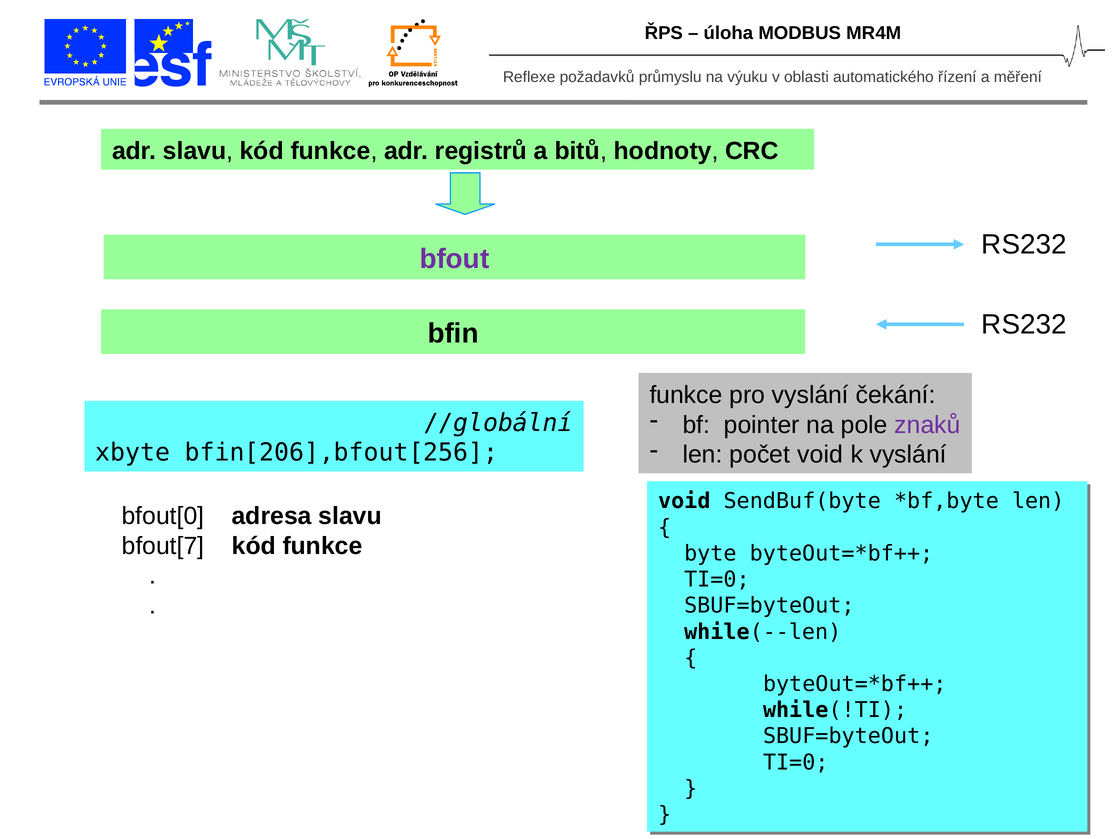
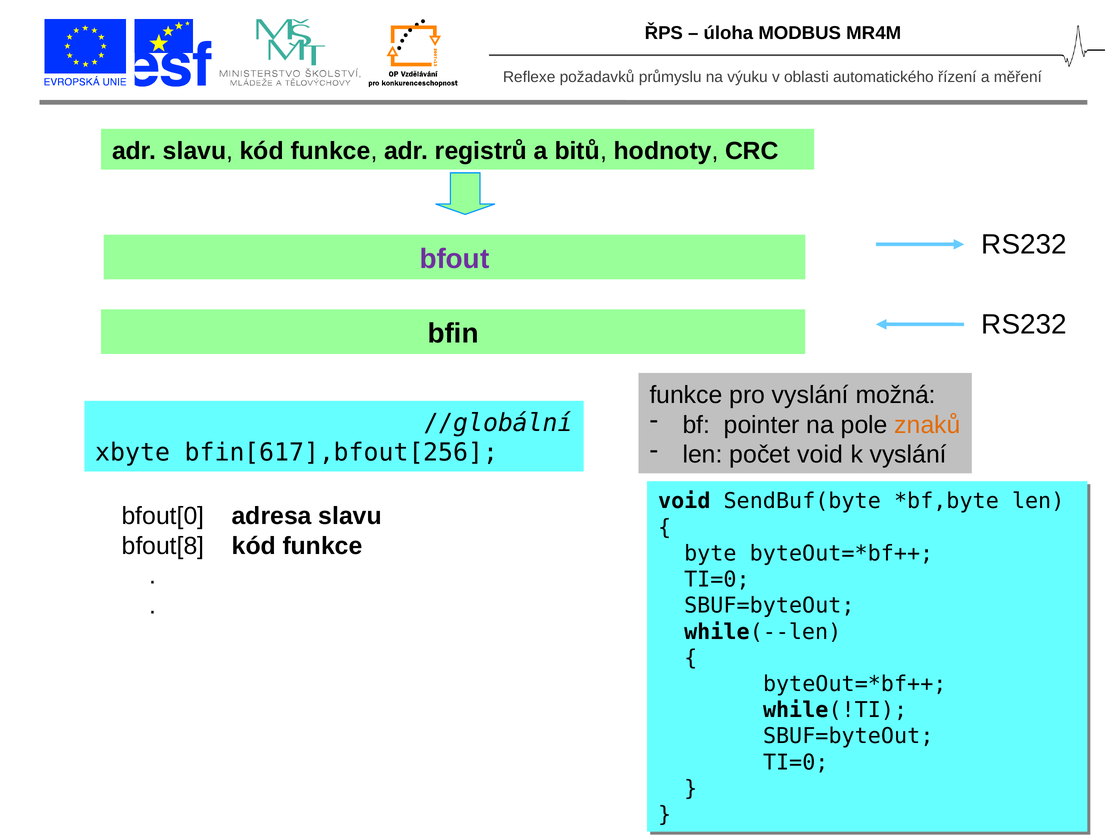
čekání: čekání -> možná
znaků colour: purple -> orange
bfin[206],bfout[256: bfin[206],bfout[256 -> bfin[617],bfout[256
bfout[7: bfout[7 -> bfout[8
